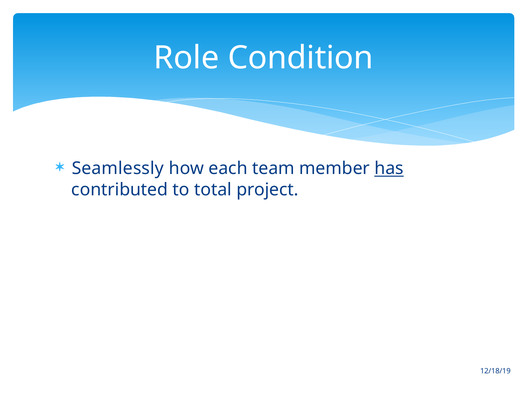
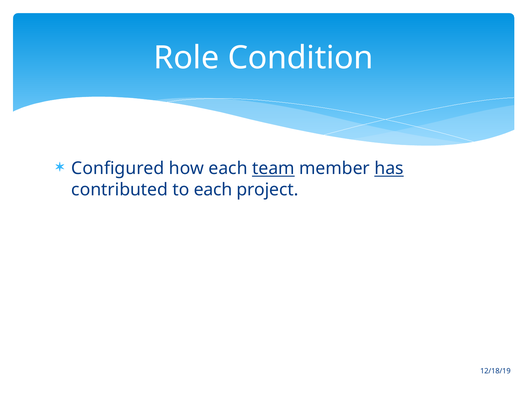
Seamlessly: Seamlessly -> Configured
team underline: none -> present
to total: total -> each
